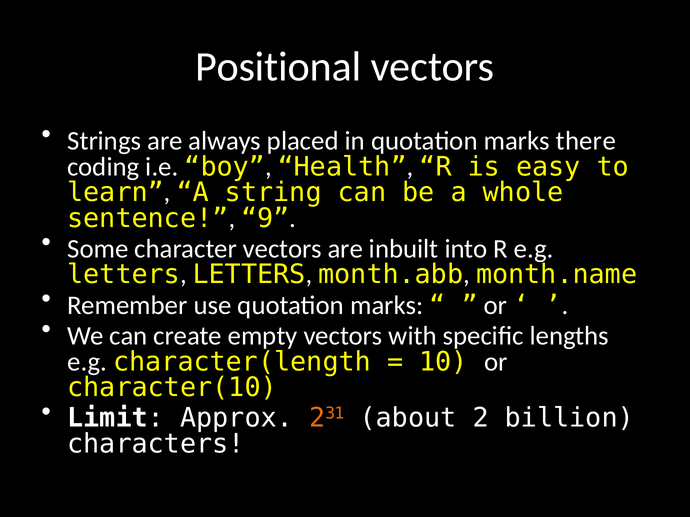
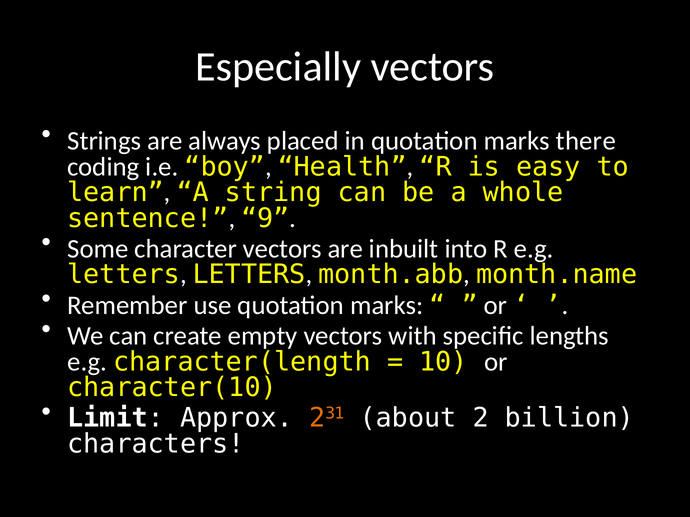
Positional: Positional -> Especially
